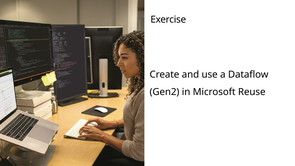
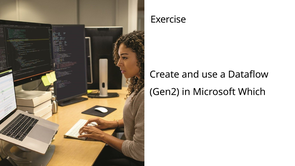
Reuse: Reuse -> Which
